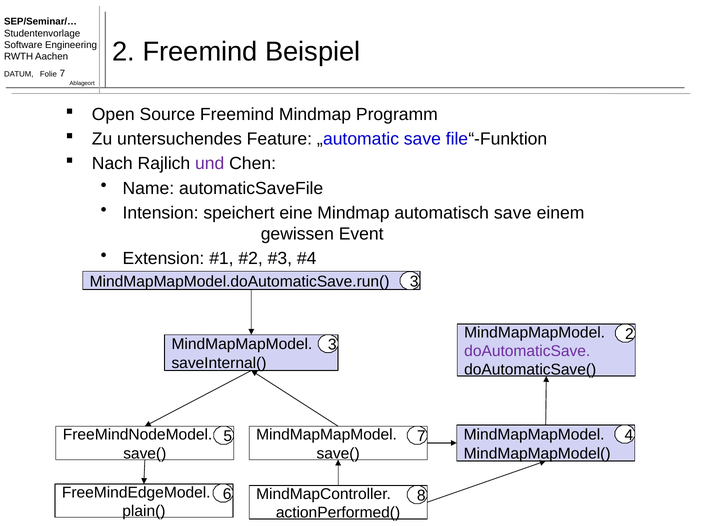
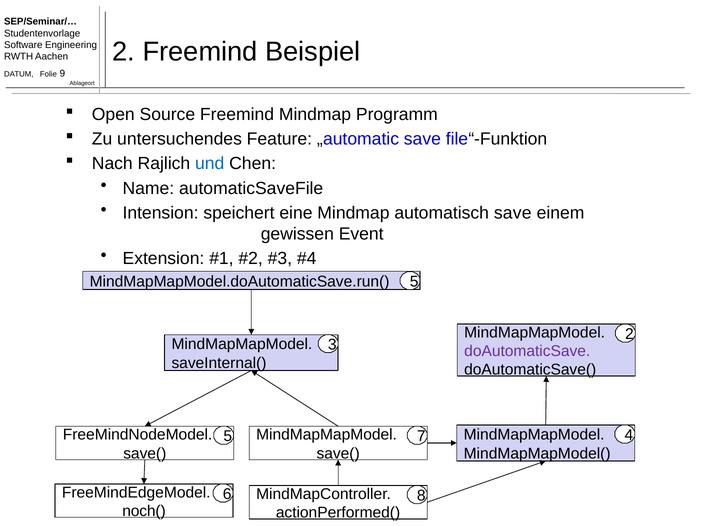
7 at (62, 73): 7 -> 9
und colour: purple -> blue
MindMapMapModel.doAutomaticSave.run( 3: 3 -> 5
plain(: plain( -> noch(
